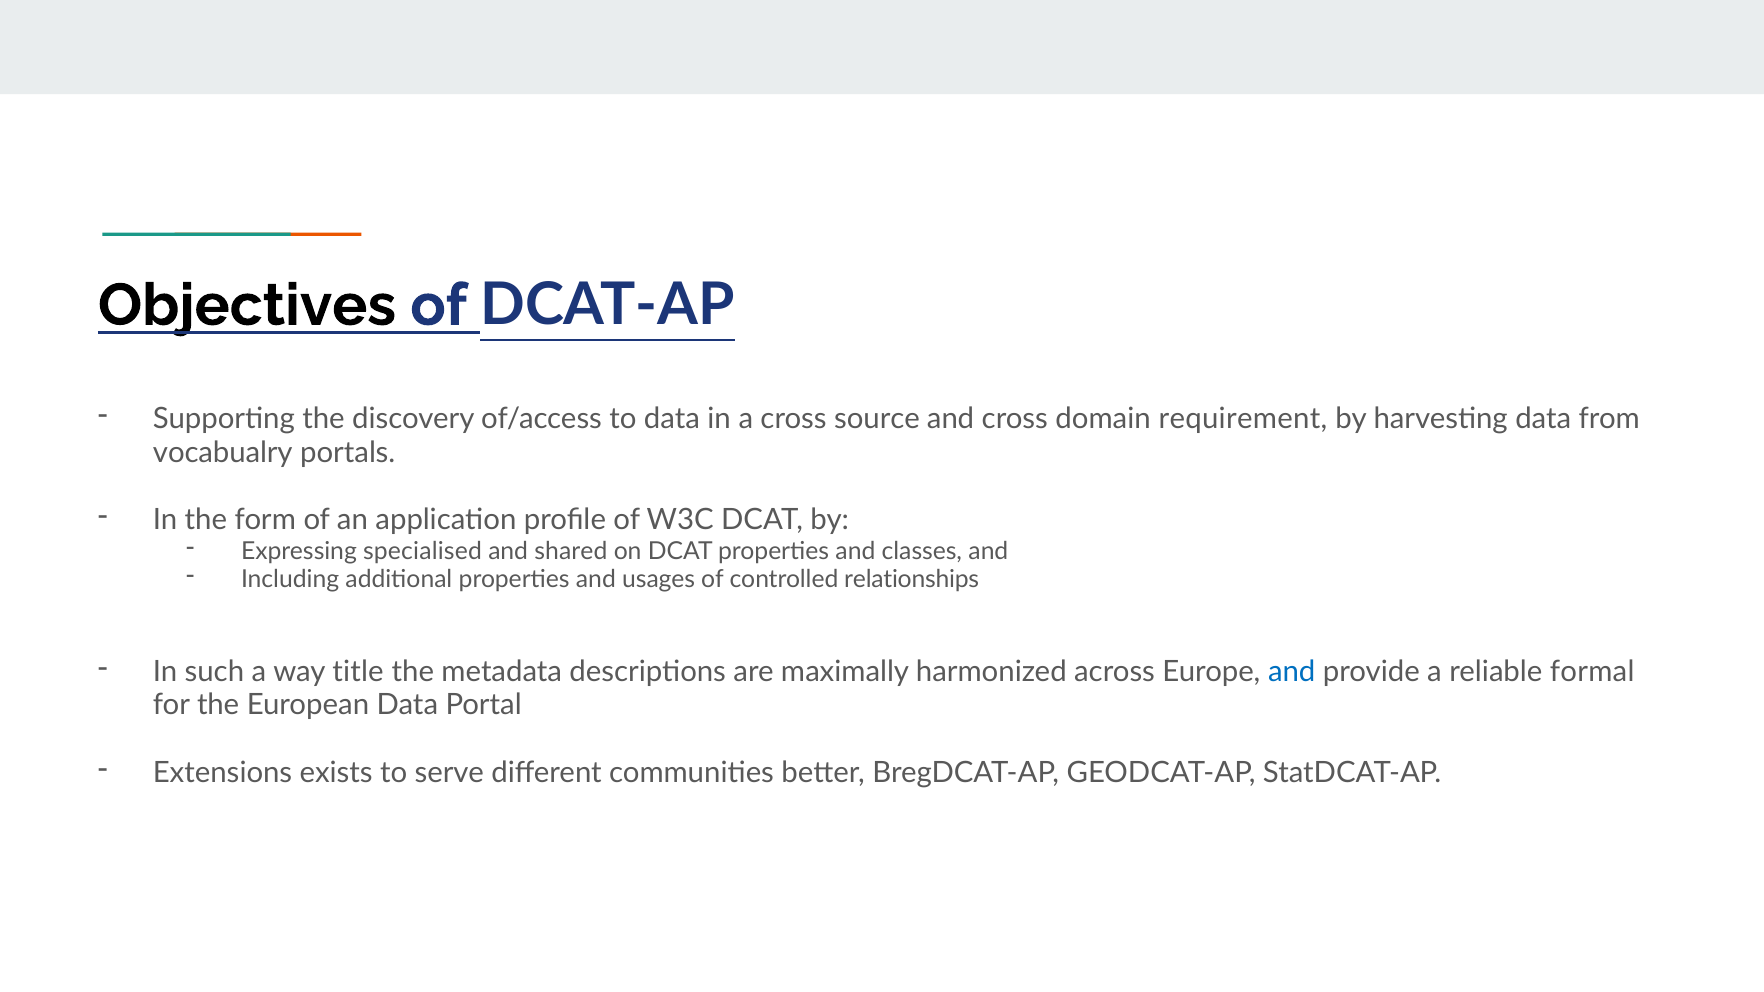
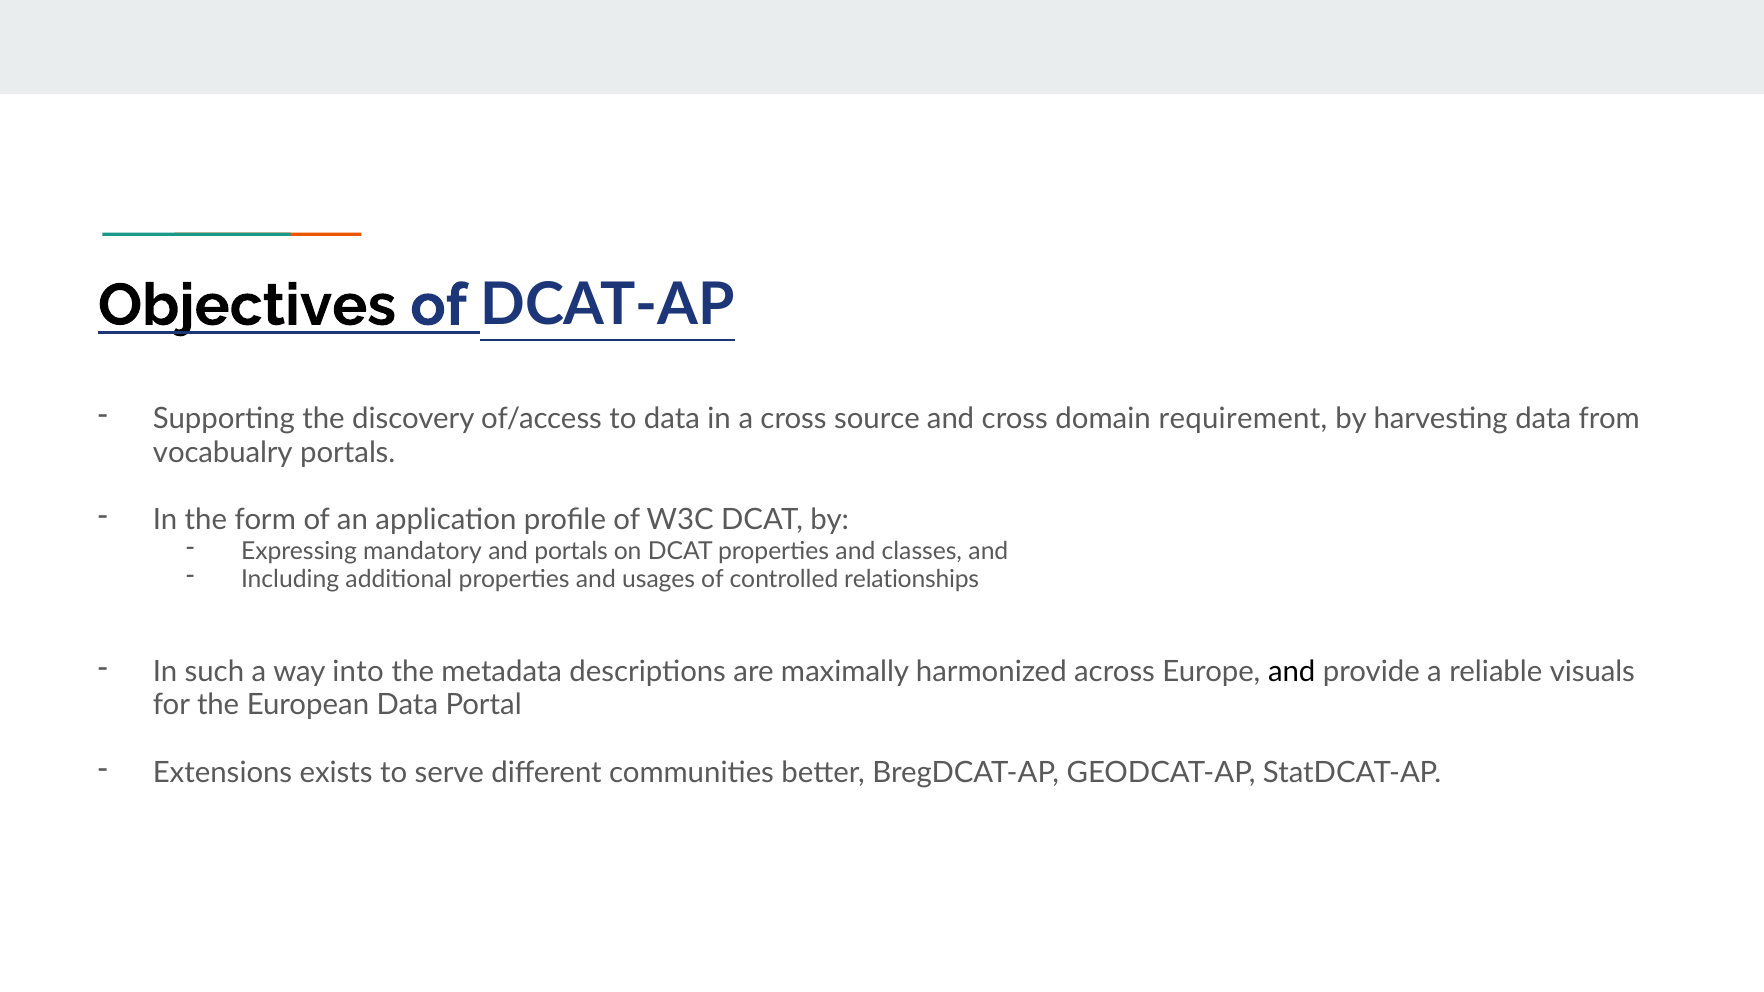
specialised: specialised -> mandatory
and shared: shared -> portals
title: title -> into
and at (1292, 672) colour: blue -> black
formal: formal -> visuals
